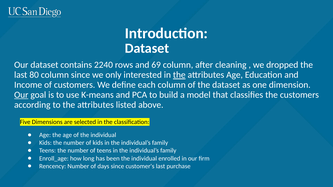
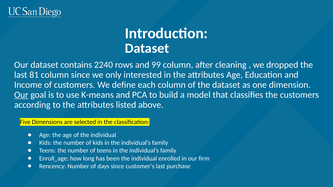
69: 69 -> 99
80: 80 -> 81
the at (179, 75) underline: present -> none
